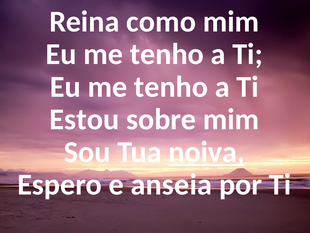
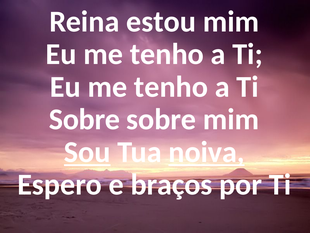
como: como -> estou
Estou at (84, 119): Estou -> Sobre
Sou underline: none -> present
anseia: anseia -> braços
